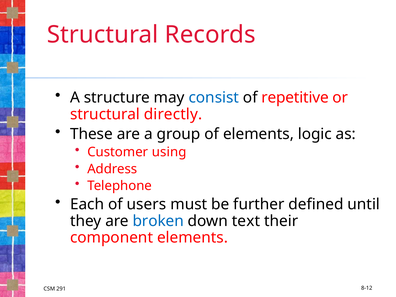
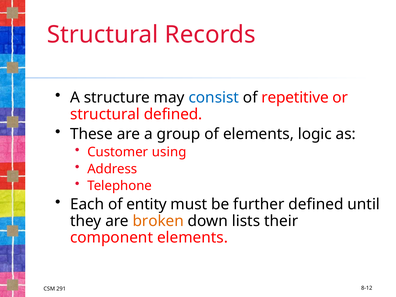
structural directly: directly -> defined
users: users -> entity
broken colour: blue -> orange
text: text -> lists
